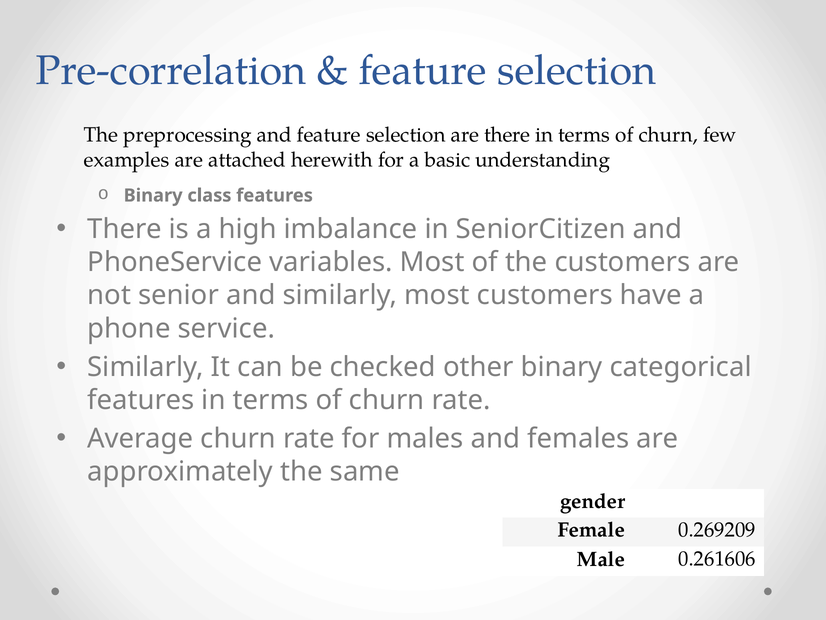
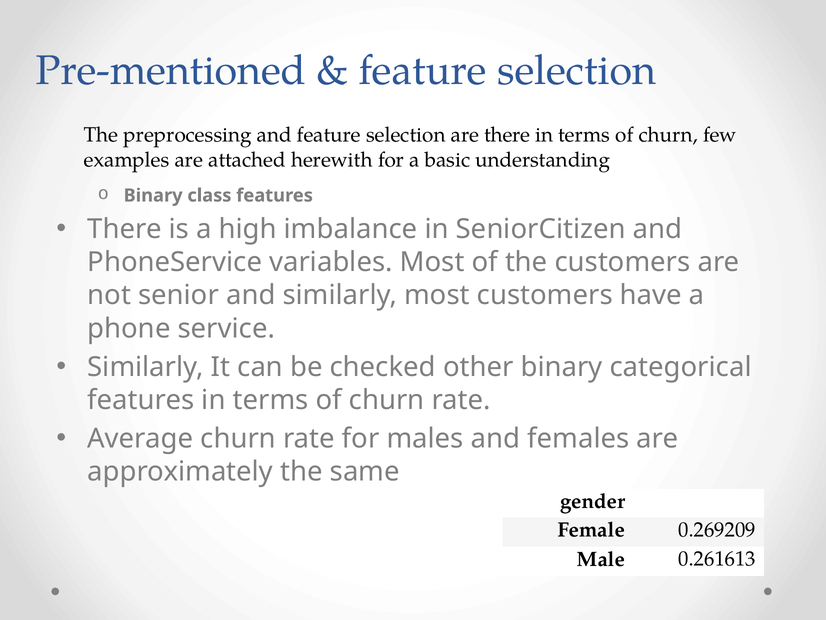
Pre-correlation: Pre-correlation -> Pre-mentioned
0.261606: 0.261606 -> 0.261613
